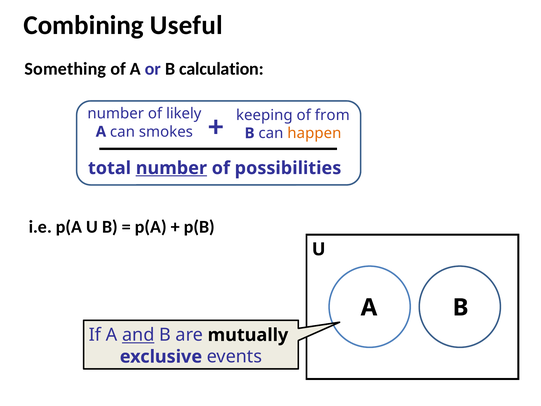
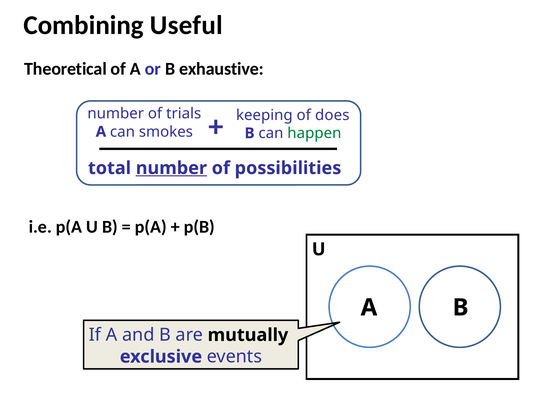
Something: Something -> Theoretical
calculation: calculation -> exhaustive
likely: likely -> trials
from: from -> does
happen colour: orange -> green
and underline: present -> none
